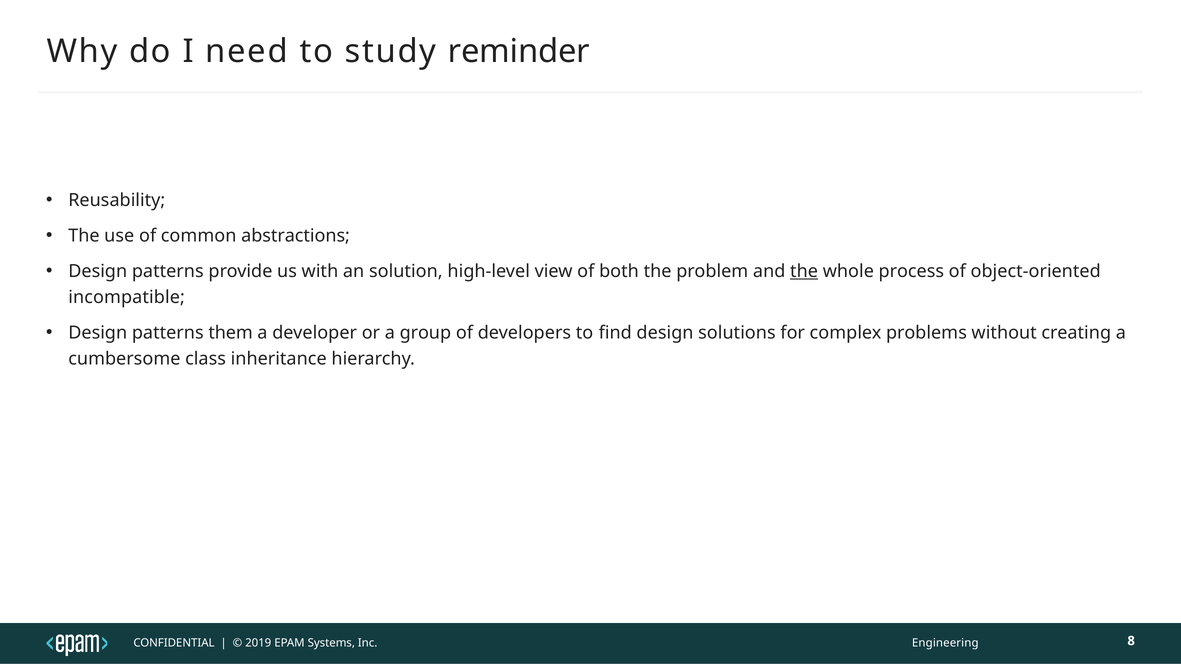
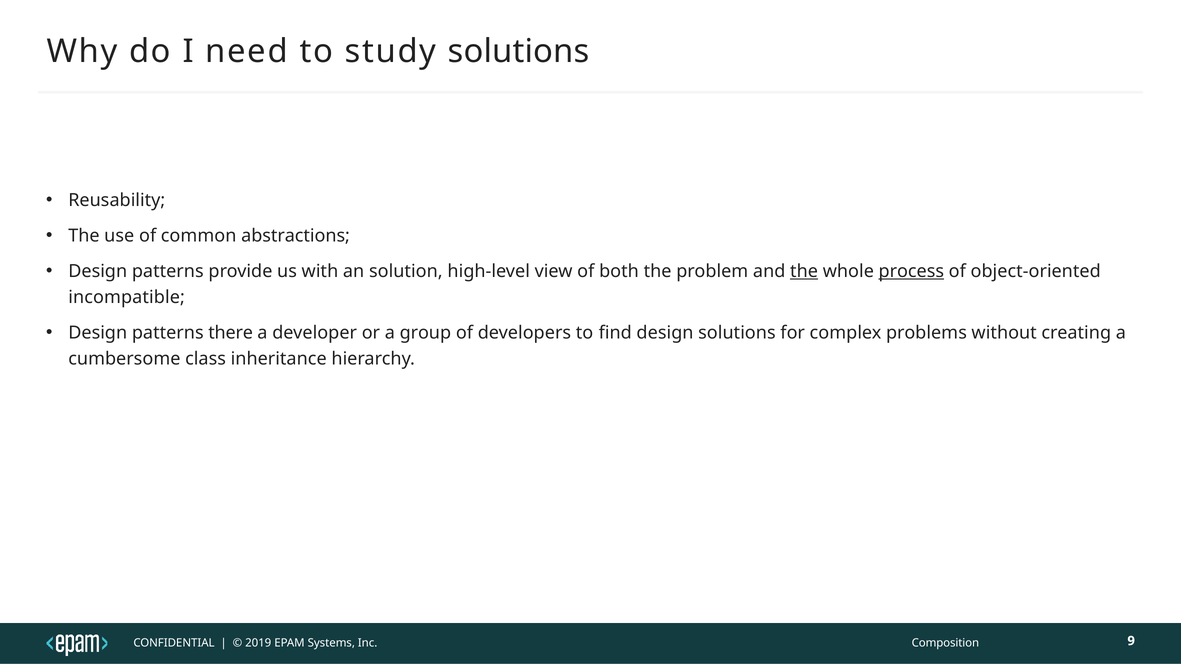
study reminder: reminder -> solutions
process underline: none -> present
them: them -> there
Engineering: Engineering -> Composition
8: 8 -> 9
